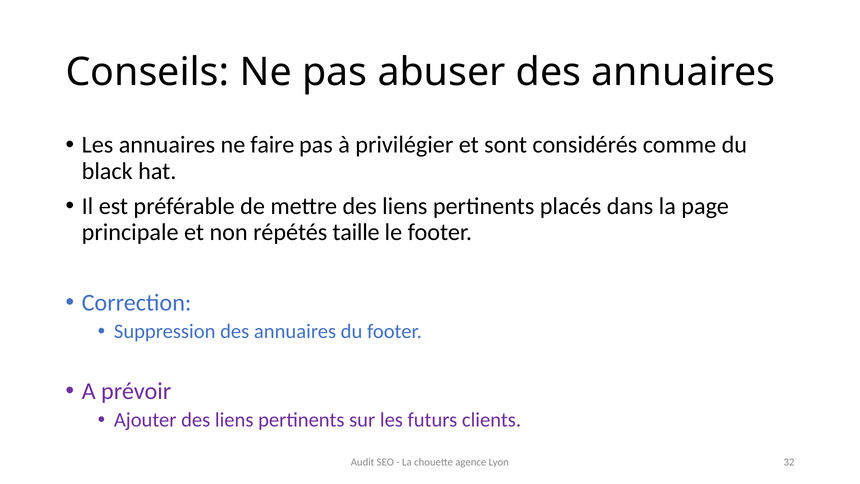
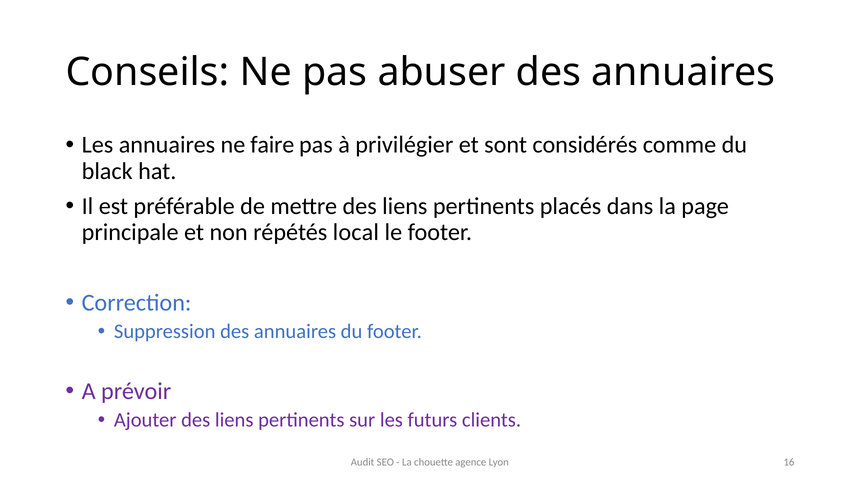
taille: taille -> local
32: 32 -> 16
